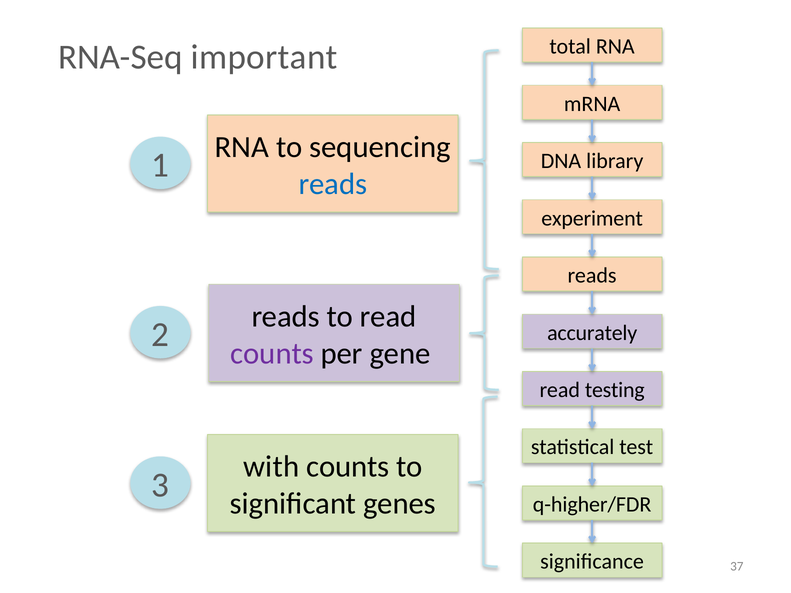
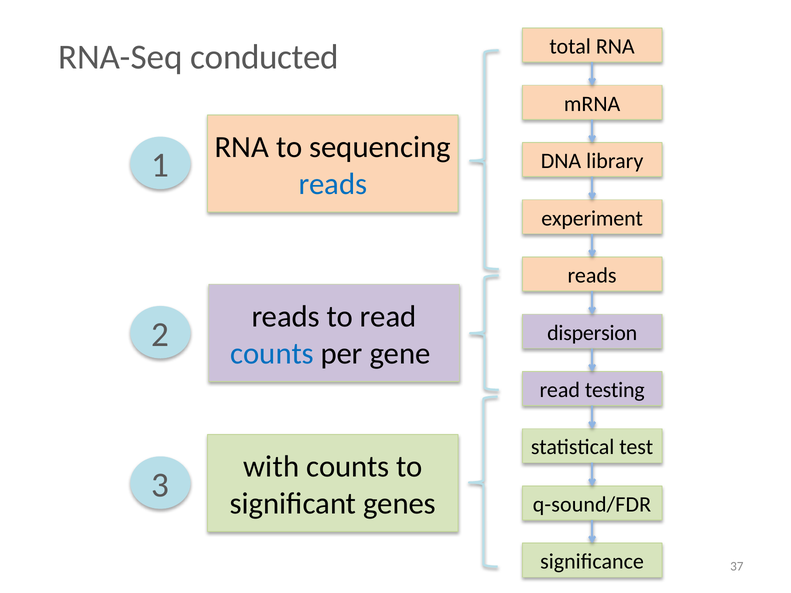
important: important -> conducted
accurately: accurately -> dispersion
counts at (272, 354) colour: purple -> blue
q-higher/FDR: q-higher/FDR -> q-sound/FDR
